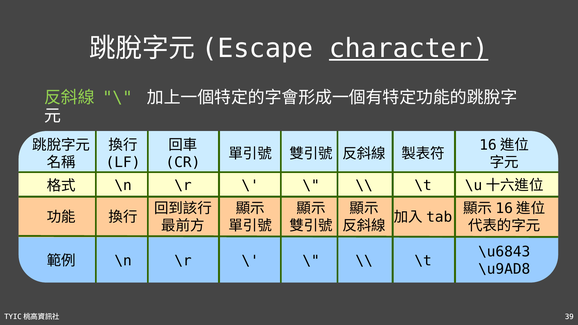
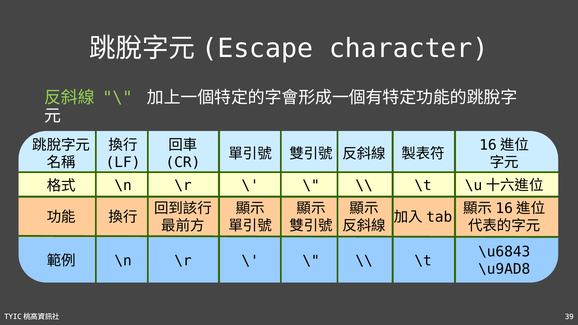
character underline: present -> none
